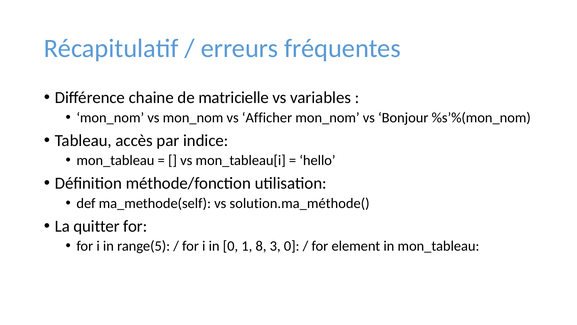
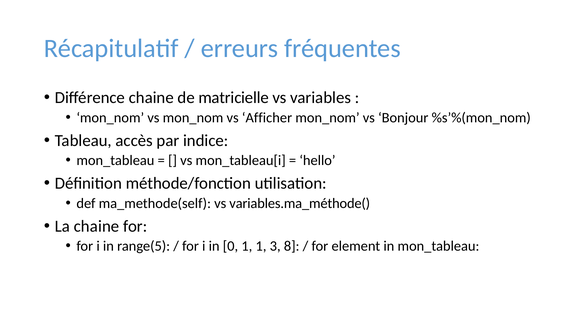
solution.ma_méthode(: solution.ma_méthode( -> variables.ma_méthode(
La quitter: quitter -> chaine
1 8: 8 -> 1
3 0: 0 -> 8
